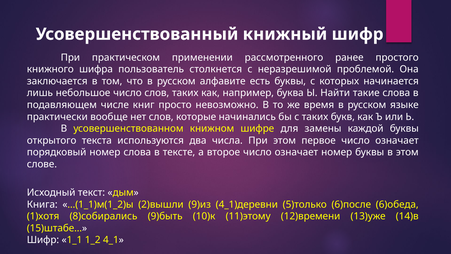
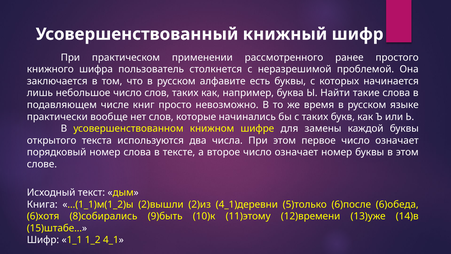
9)из: 9)из -> 2)из
1)хотя: 1)хотя -> 6)хотя
